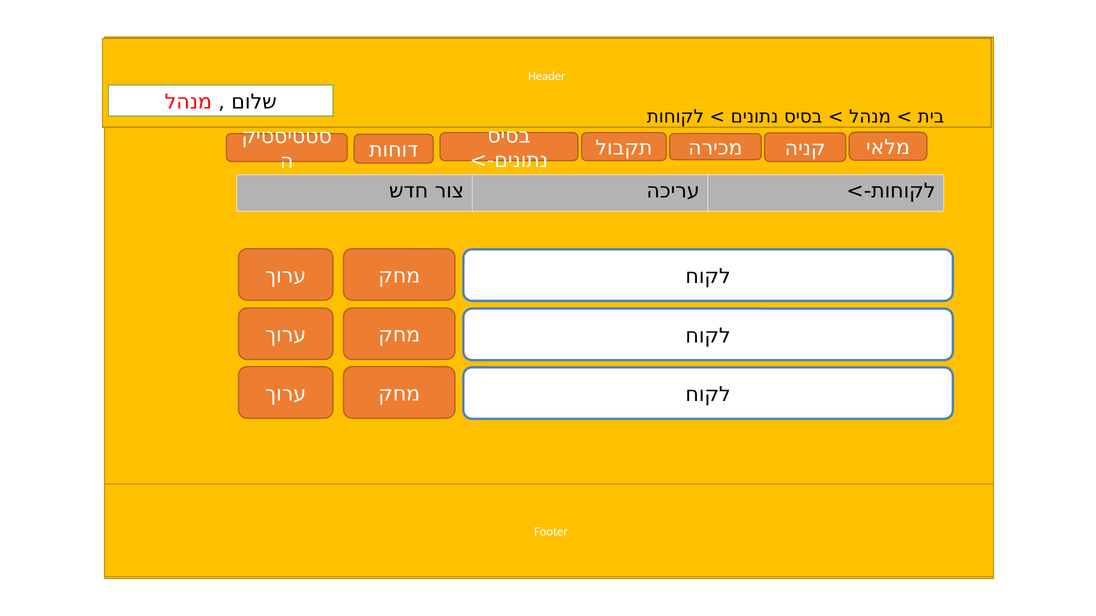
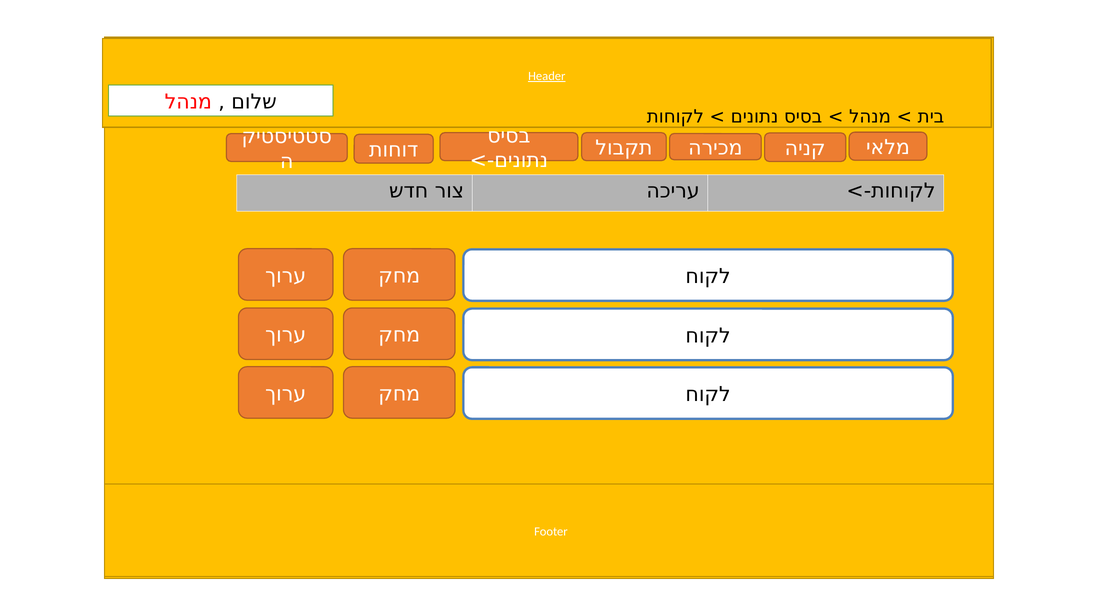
Header underline: none -> present
